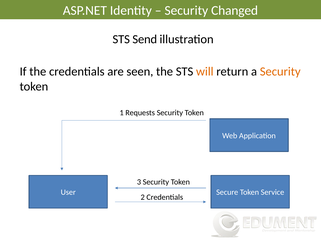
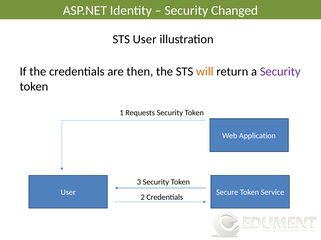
STS Send: Send -> User
seen: seen -> then
Security at (280, 72) colour: orange -> purple
